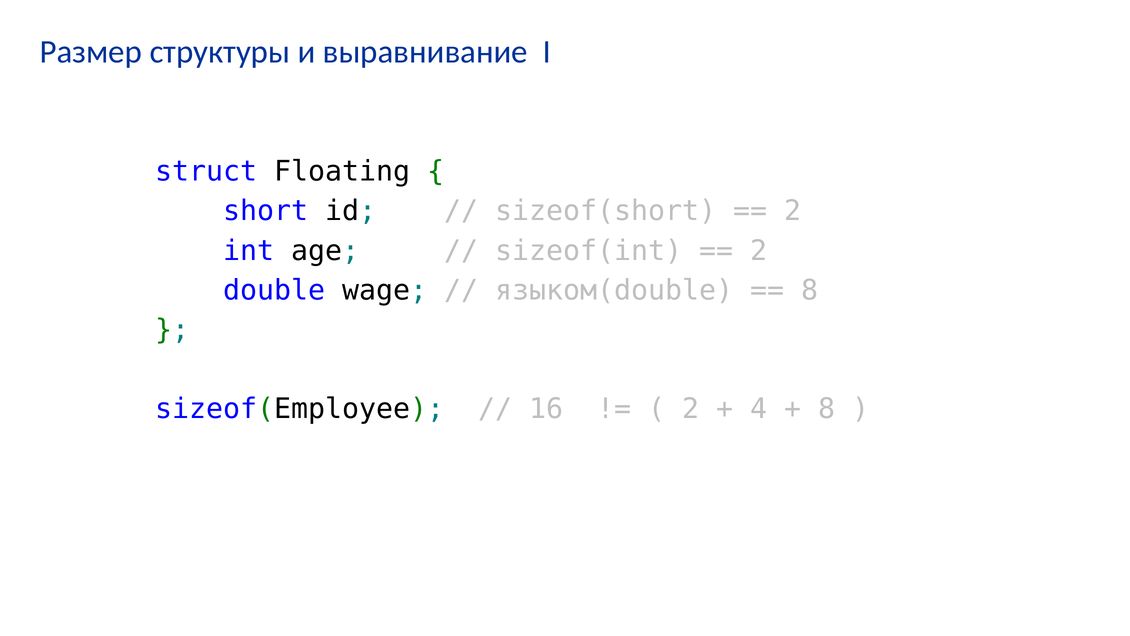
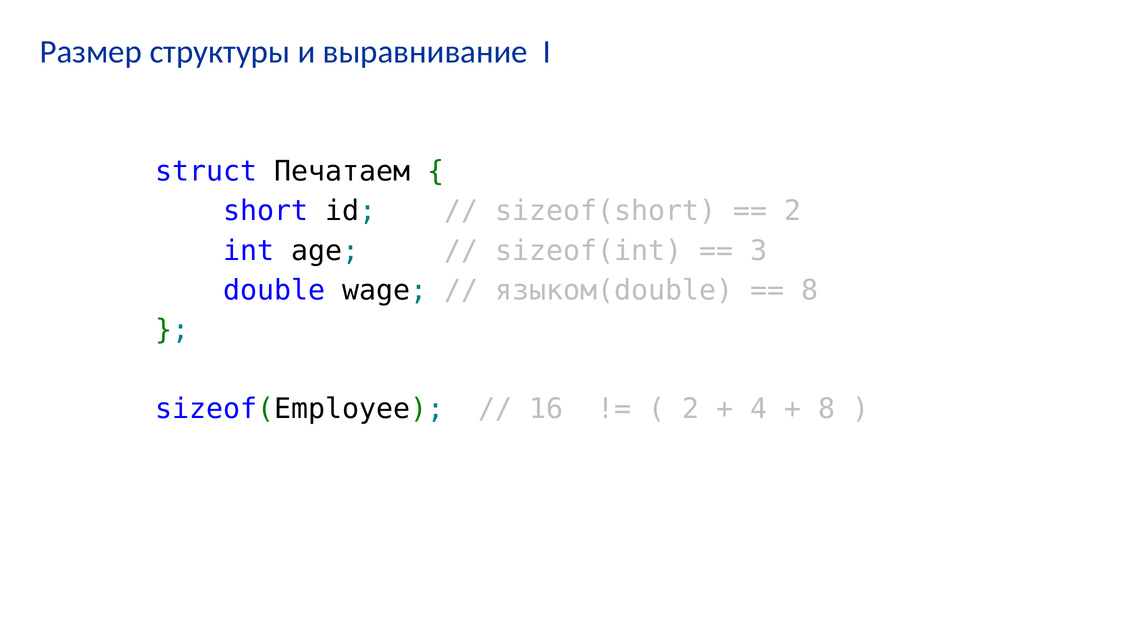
Floating: Floating -> Печатаем
2 at (759, 251): 2 -> 3
